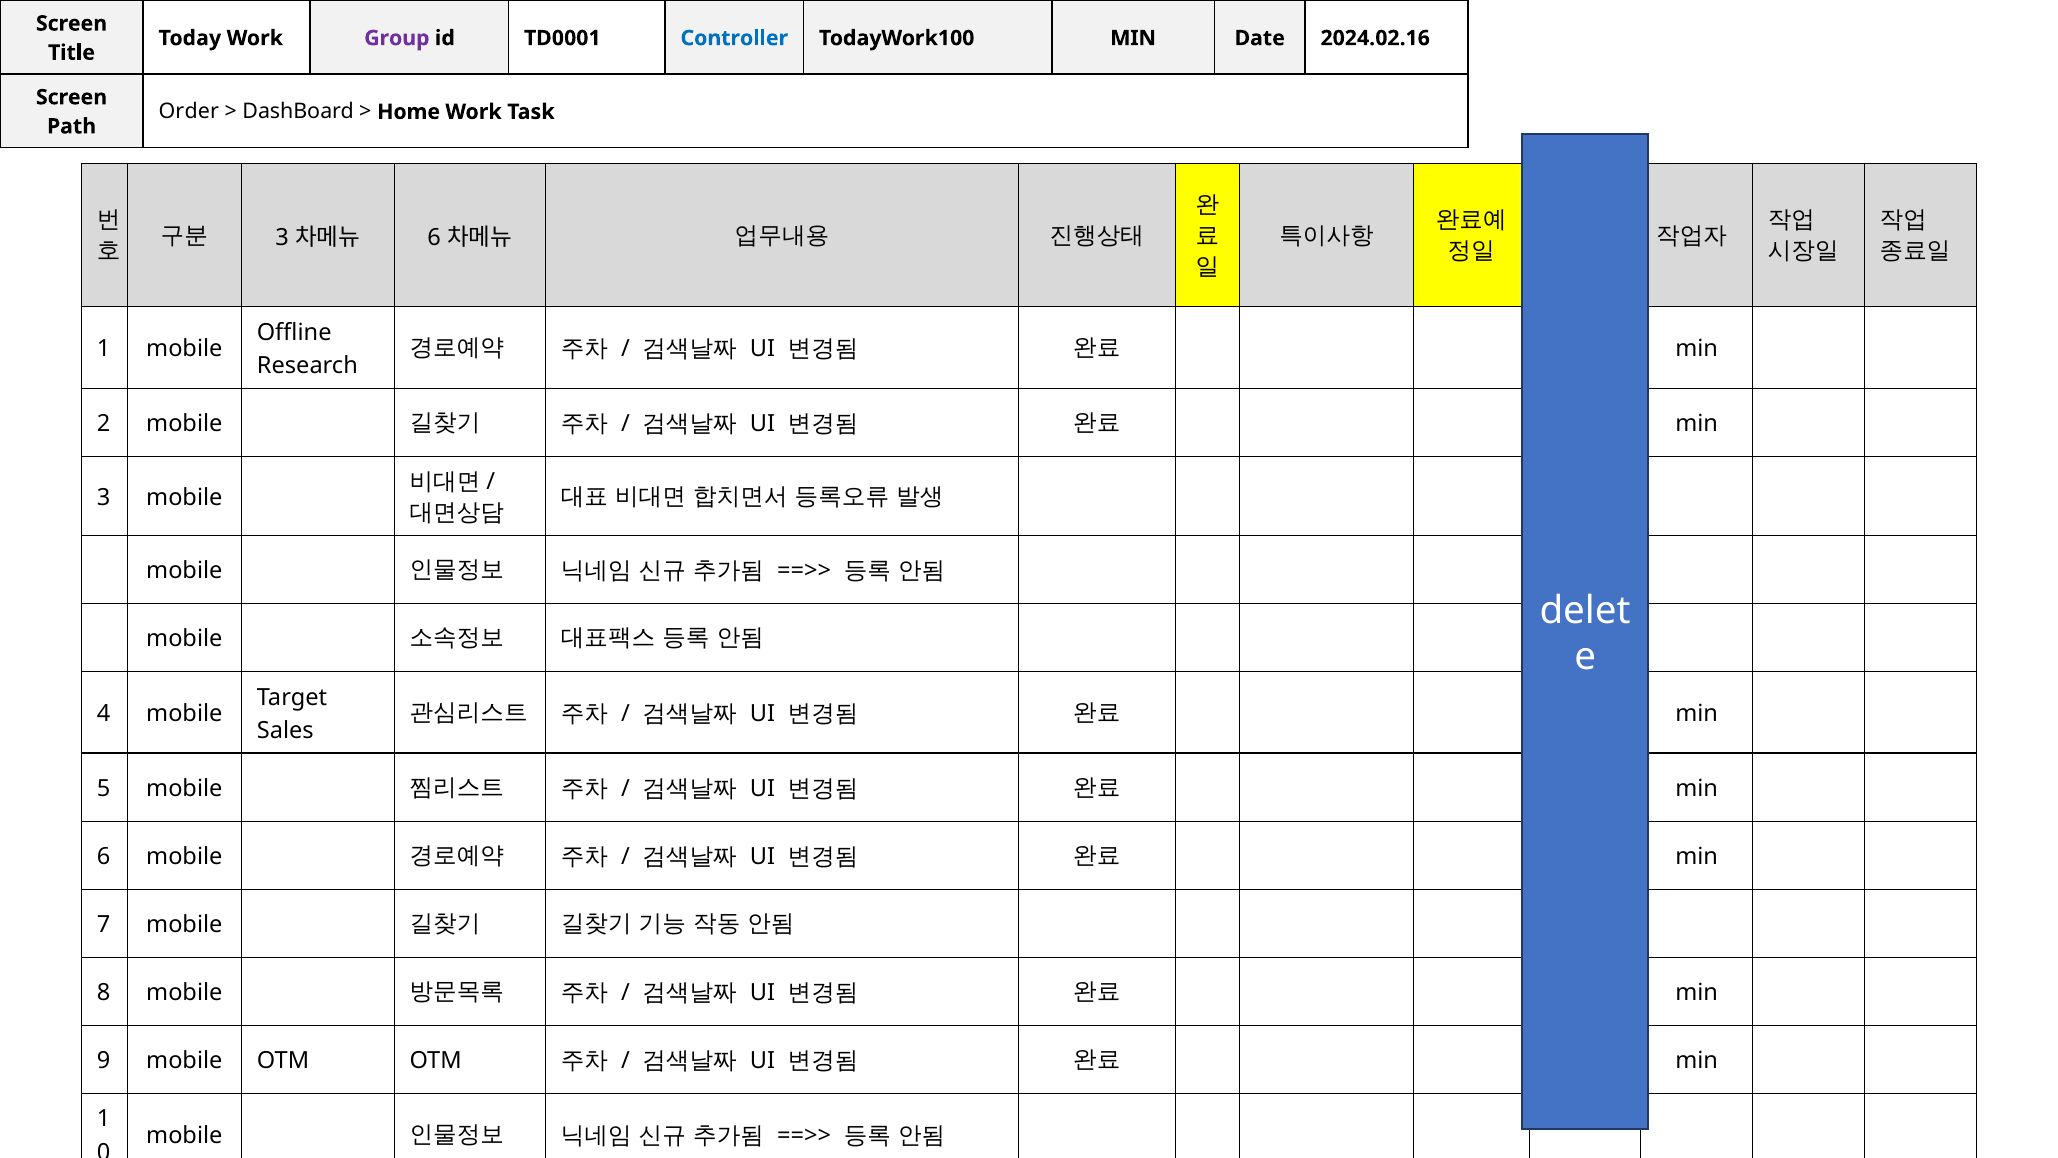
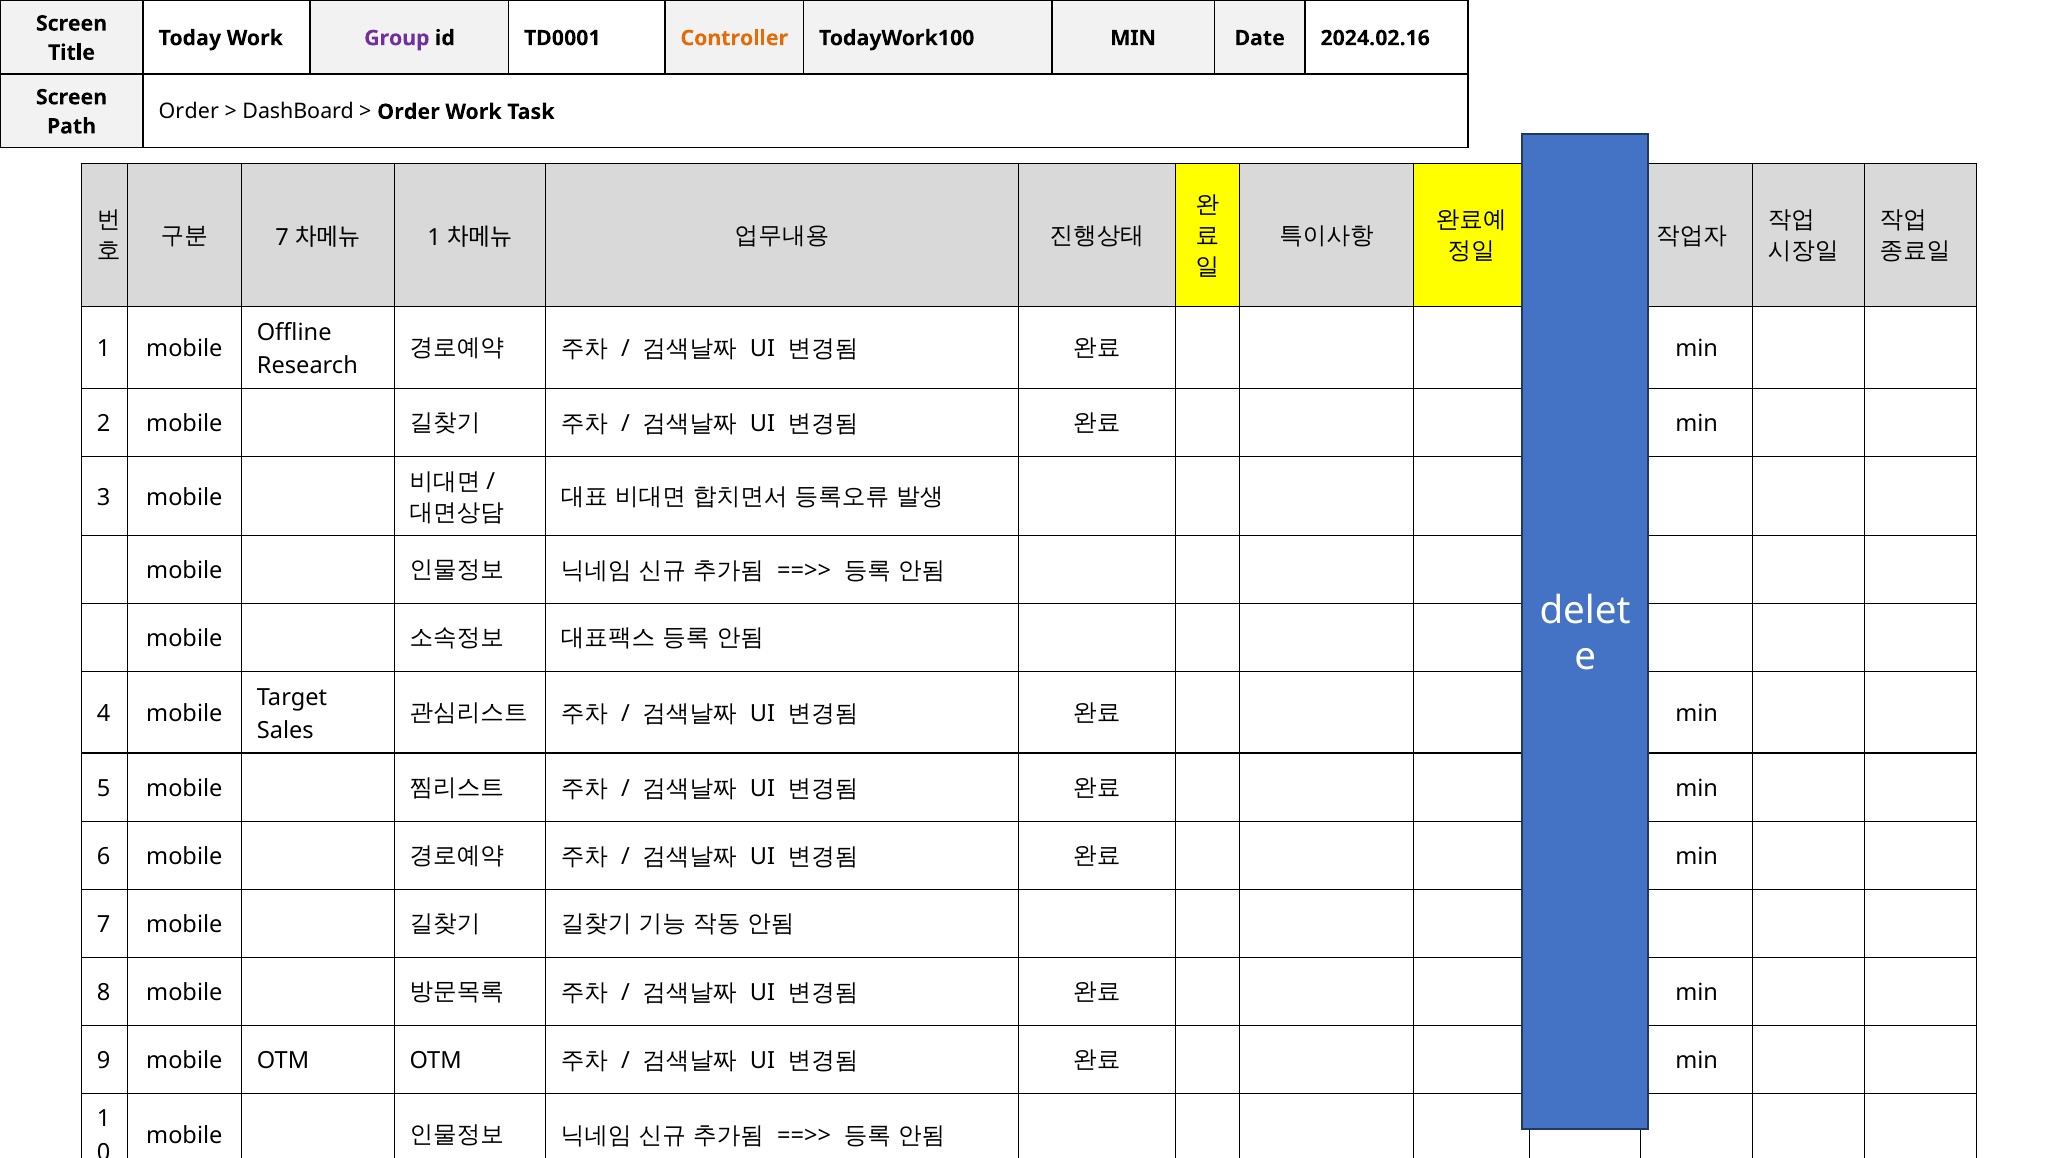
Controller colour: blue -> orange
Home at (409, 112): Home -> Order
3 at (282, 238): 3 -> 7
6 at (434, 238): 6 -> 1
